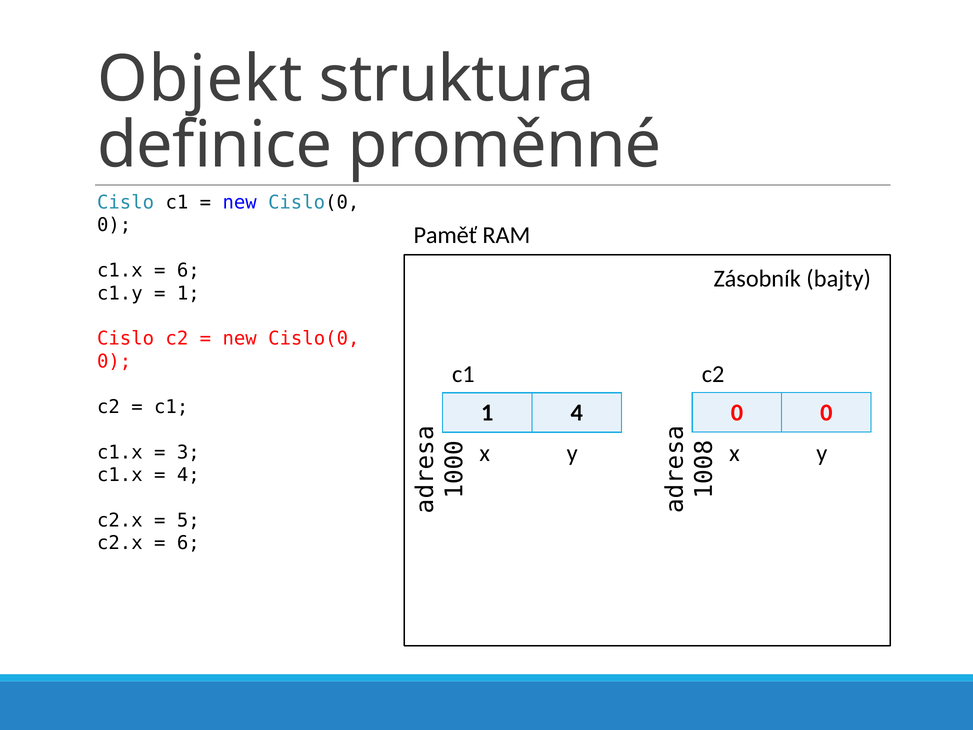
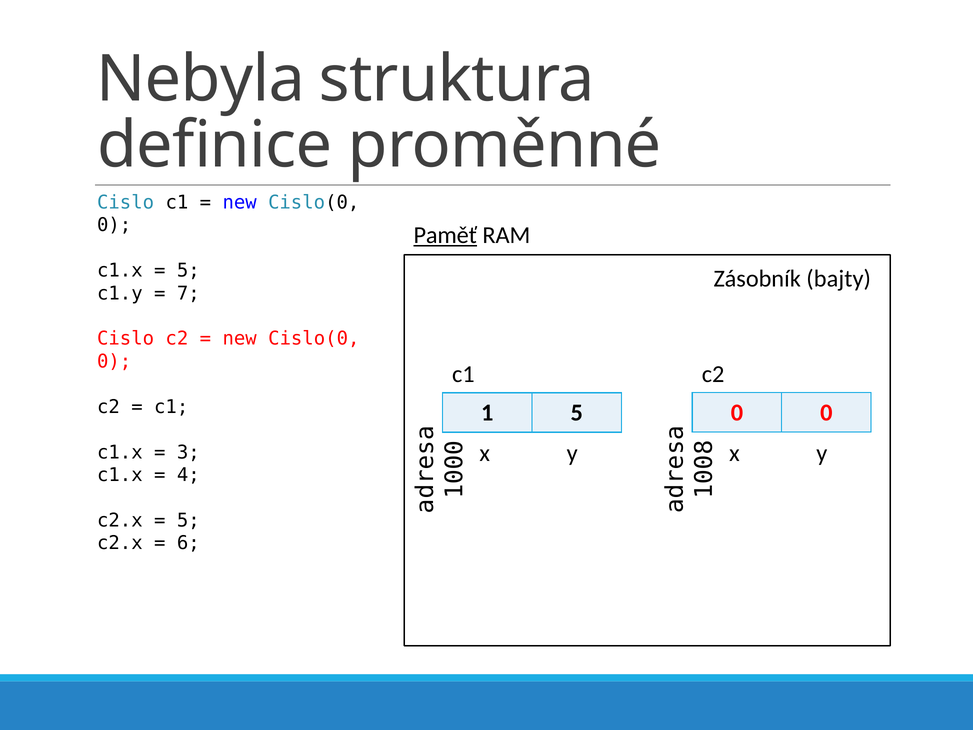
Objekt: Objekt -> Nebyla
Paměť underline: none -> present
6 at (188, 270): 6 -> 5
1 at (188, 293): 1 -> 7
1 4: 4 -> 5
